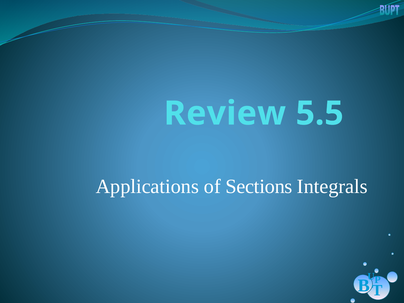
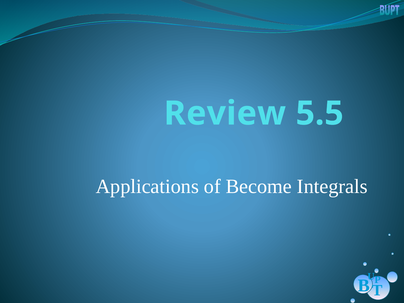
Sections: Sections -> Become
